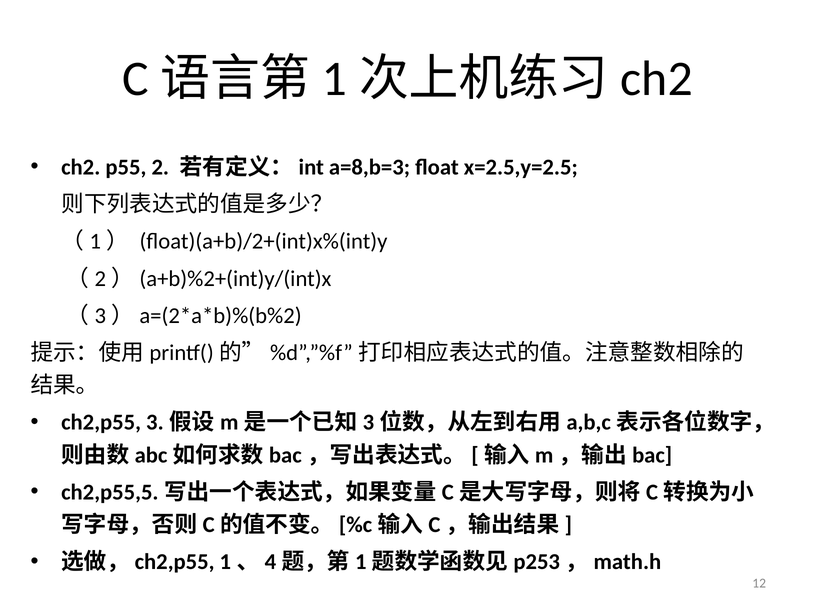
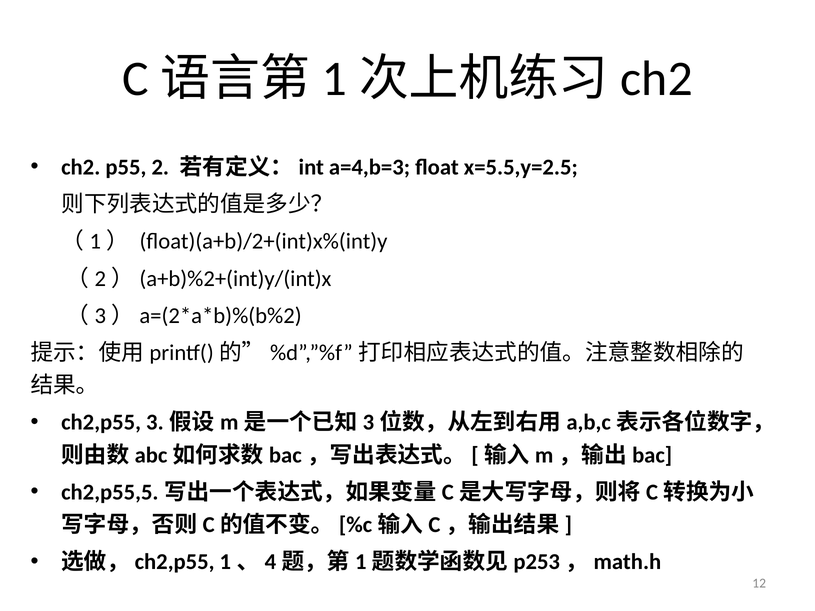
a=8,b=3: a=8,b=3 -> a=4,b=3
x=2.5,y=2.5: x=2.5,y=2.5 -> x=5.5,y=2.5
